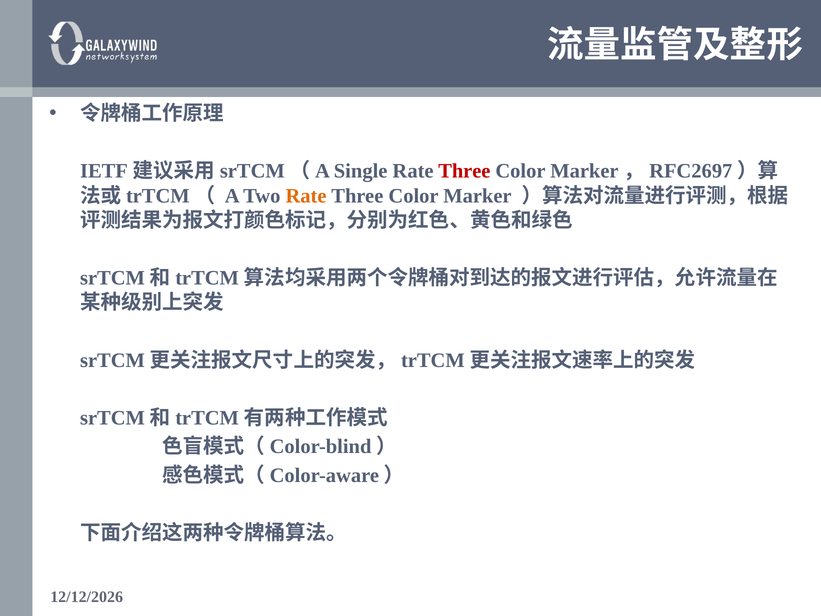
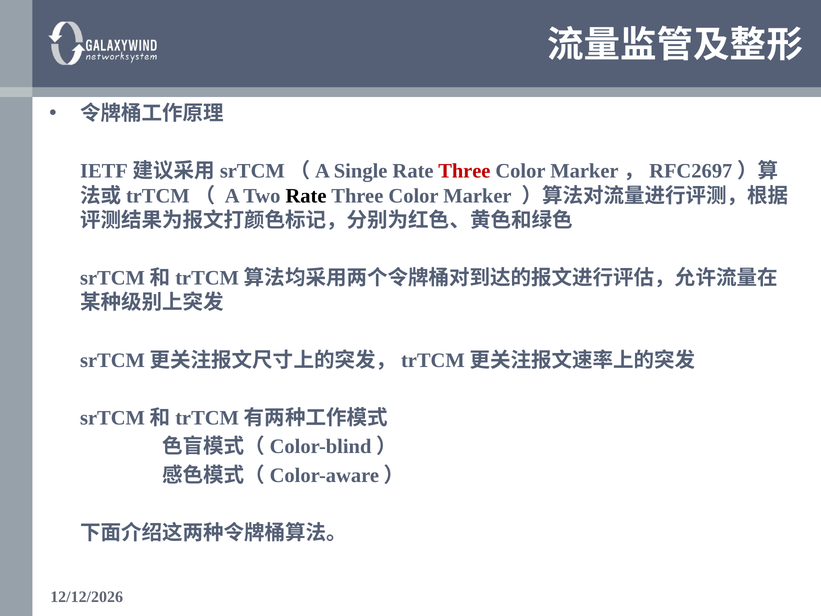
Rate at (306, 196) colour: orange -> black
